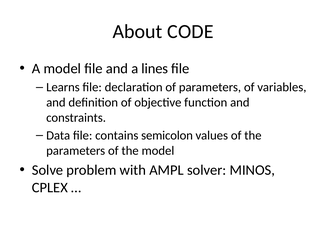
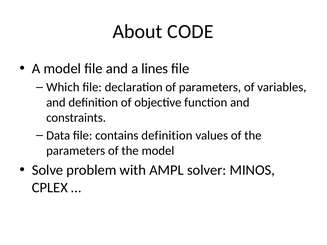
Learns: Learns -> Which
contains semicolon: semicolon -> definition
